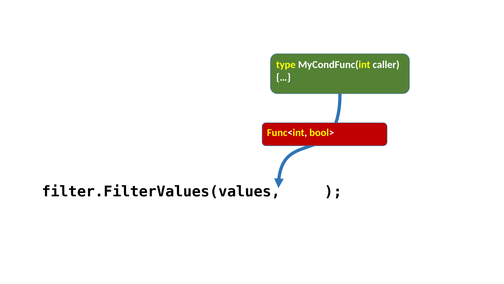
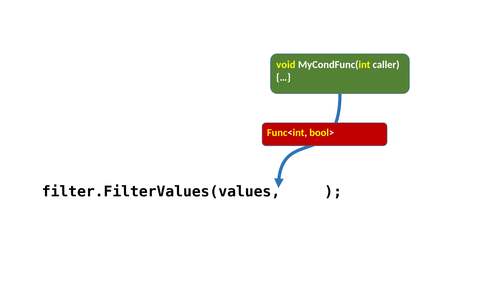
type: type -> void
